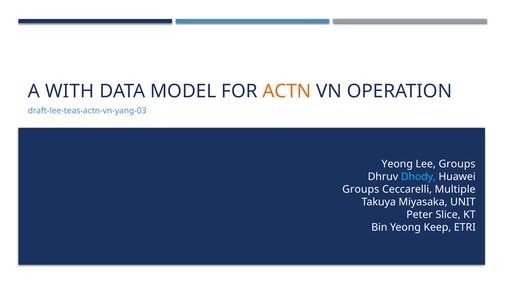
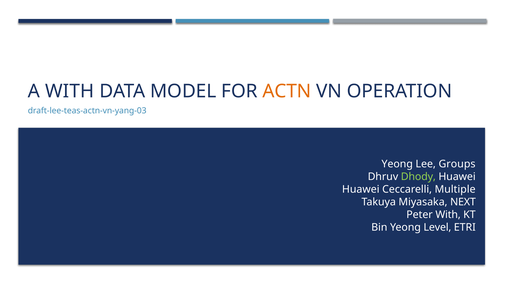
Dhody colour: light blue -> light green
Groups at (361, 189): Groups -> Huawei
UNIT: UNIT -> NEXT
Peter Slice: Slice -> With
Keep: Keep -> Level
